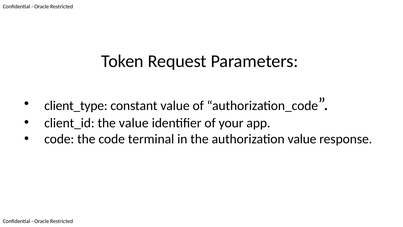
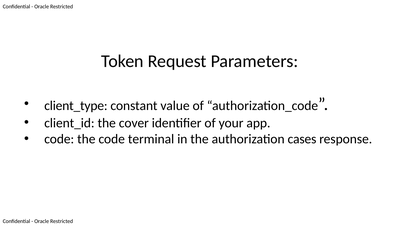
the value: value -> cover
authorization value: value -> cases
